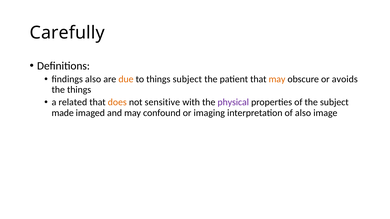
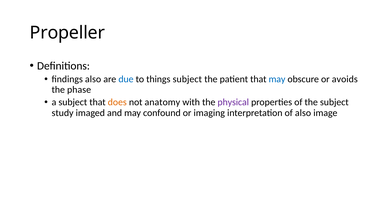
Carefully: Carefully -> Propeller
due colour: orange -> blue
may at (277, 79) colour: orange -> blue
the things: things -> phase
a related: related -> subject
sensitive: sensitive -> anatomy
made: made -> study
